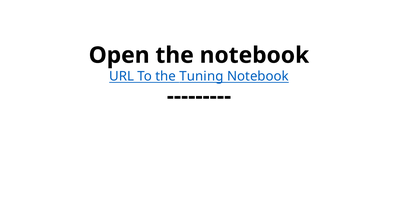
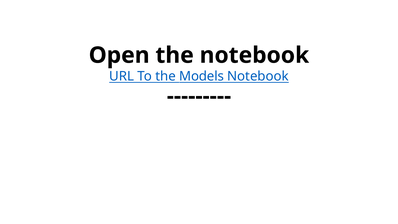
Tuning: Tuning -> Models
